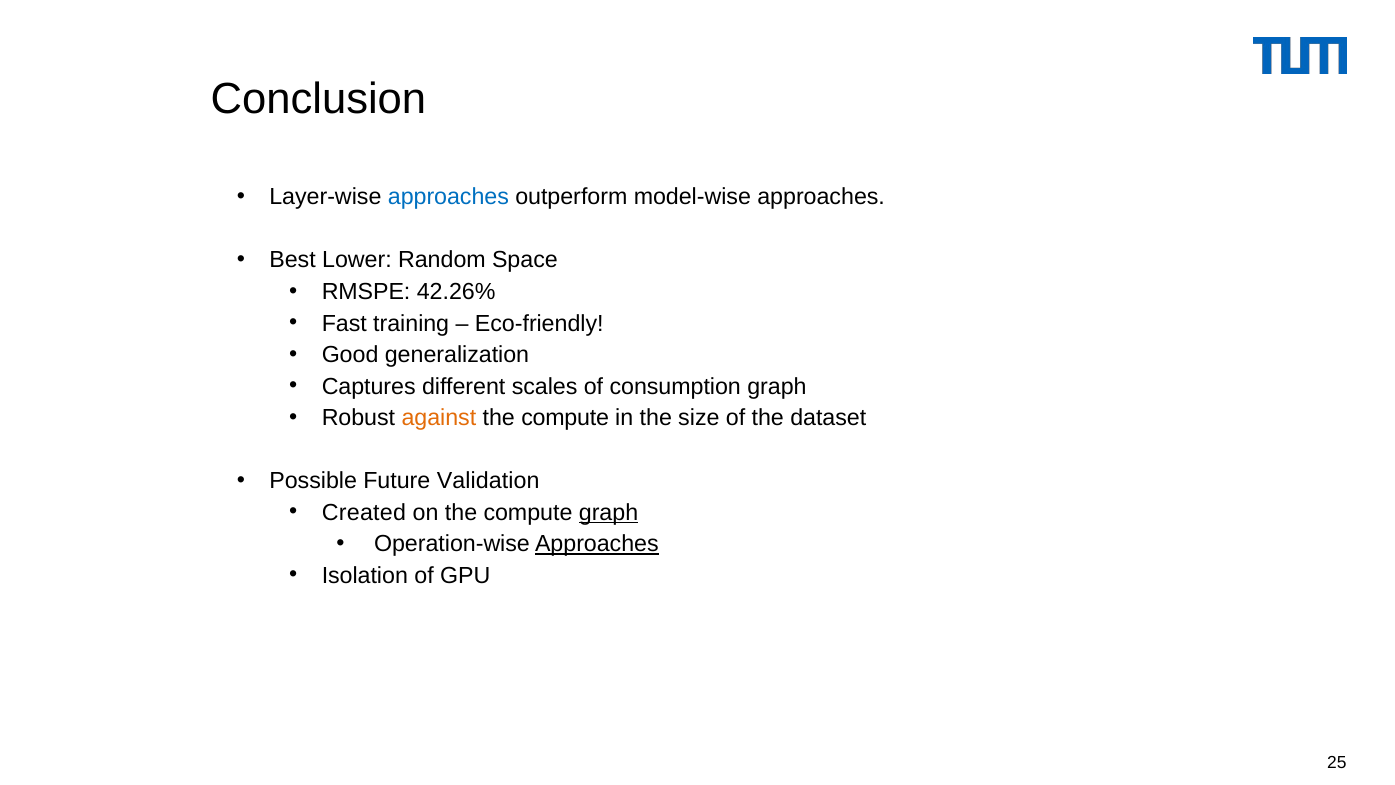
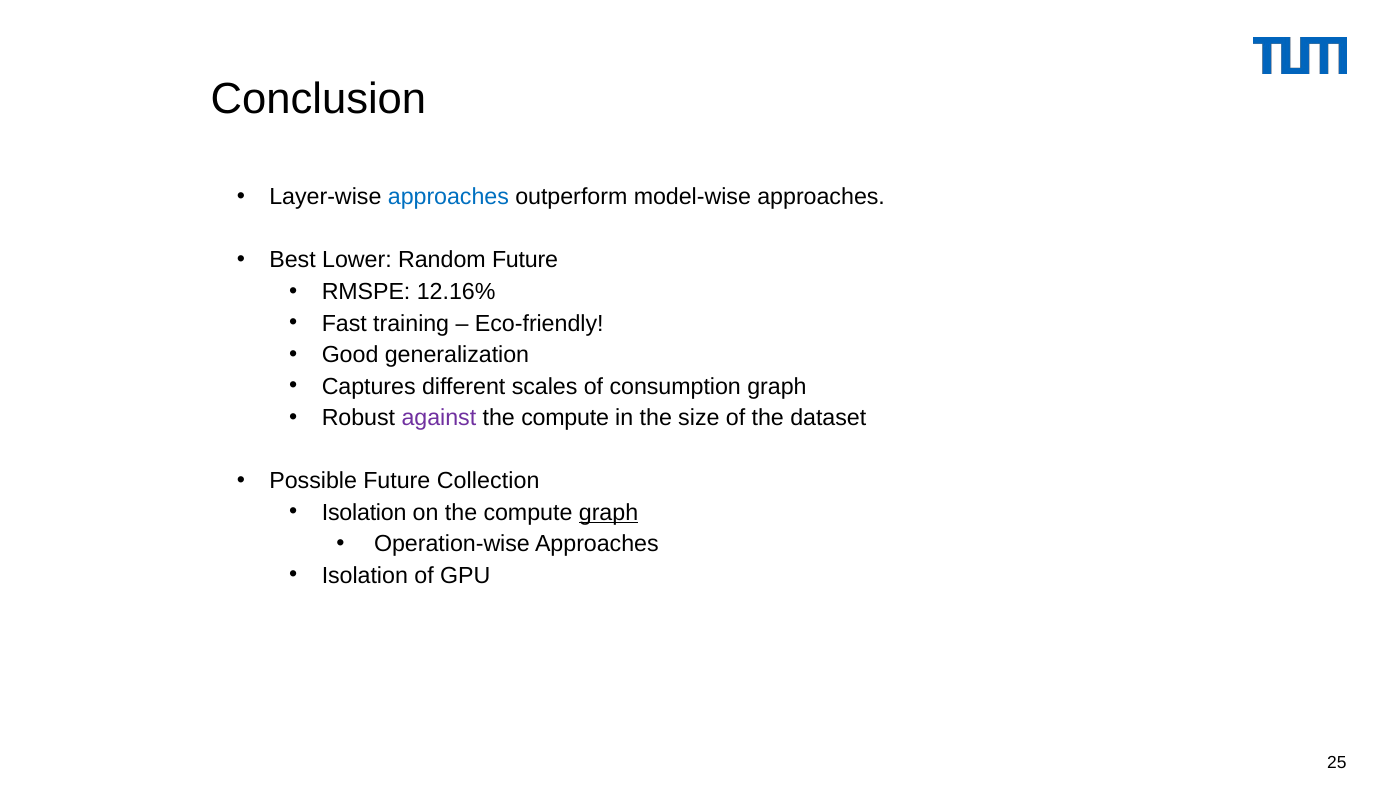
Random Space: Space -> Future
42.26%: 42.26% -> 12.16%
against colour: orange -> purple
Validation: Validation -> Collection
Created at (364, 512): Created -> Isolation
Approaches at (597, 544) underline: present -> none
